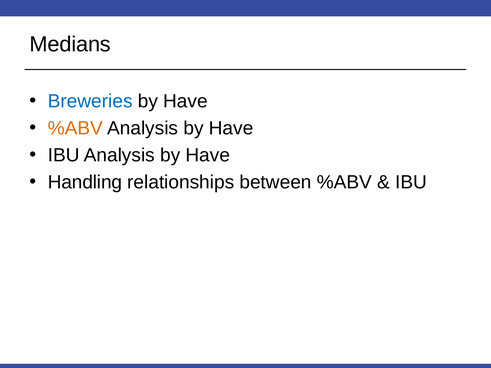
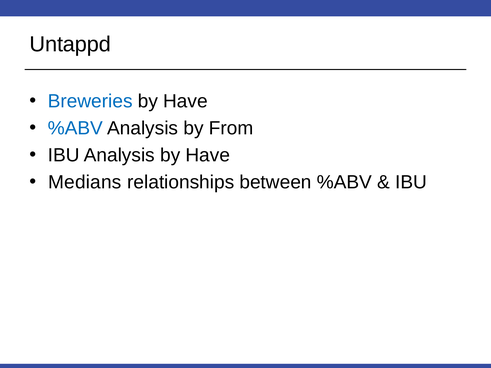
Medians: Medians -> Untappd
%ABV at (75, 128) colour: orange -> blue
Have at (231, 128): Have -> From
Handling: Handling -> Medians
